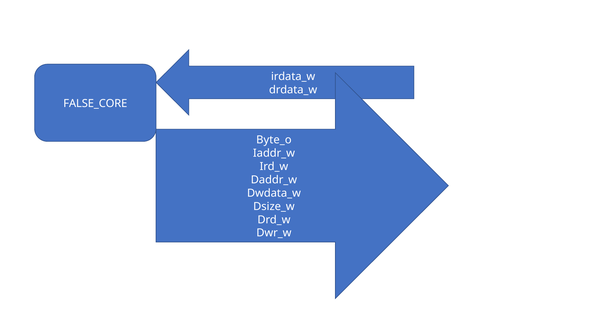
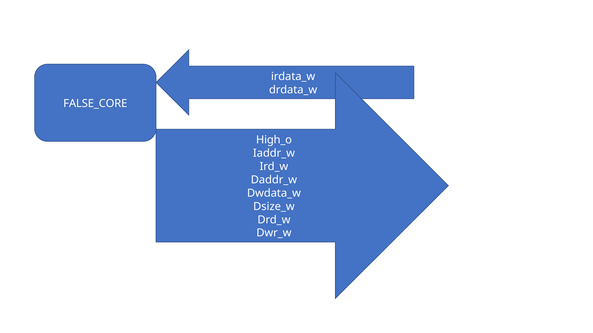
Byte_o: Byte_o -> High_o
